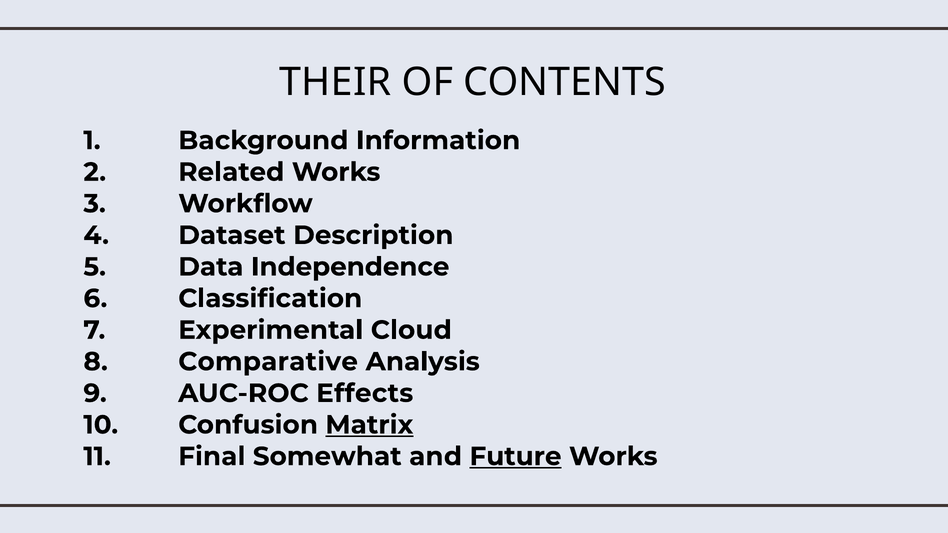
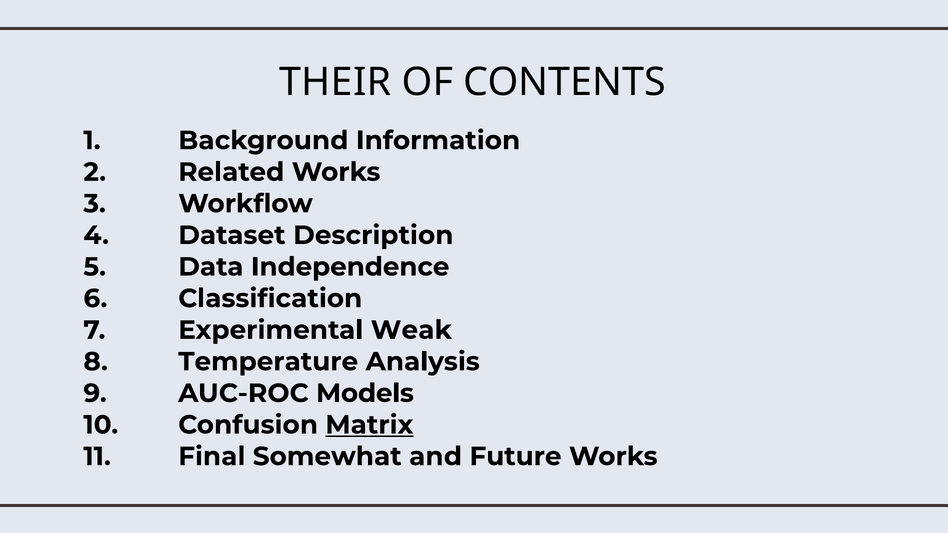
Cloud: Cloud -> Weak
Comparative: Comparative -> Temperature
Effects: Effects -> Models
Future underline: present -> none
